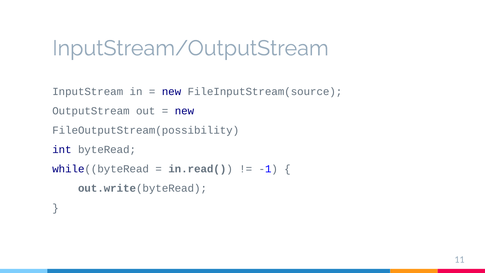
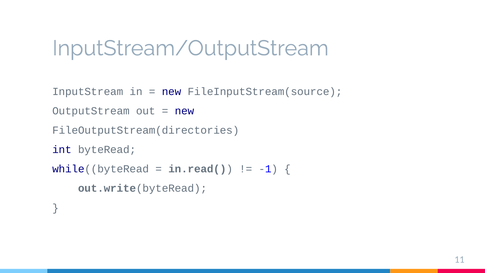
FileOutputStream(possibility: FileOutputStream(possibility -> FileOutputStream(directories
